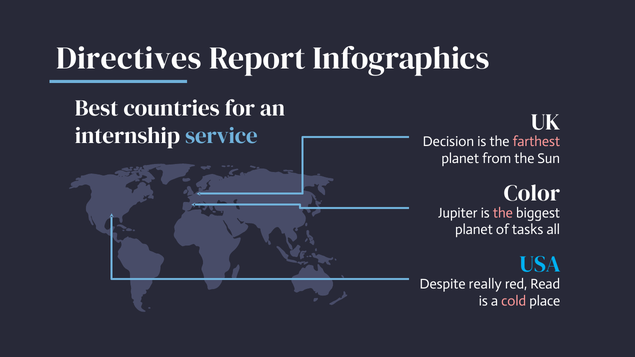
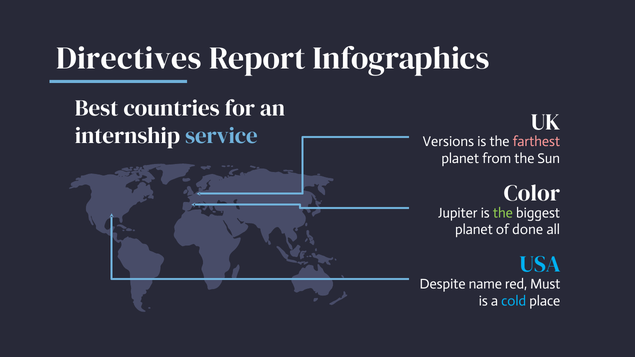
Decision: Decision -> Versions
the at (503, 213) colour: pink -> light green
tasks: tasks -> done
really: really -> name
Read: Read -> Must
cold colour: pink -> light blue
